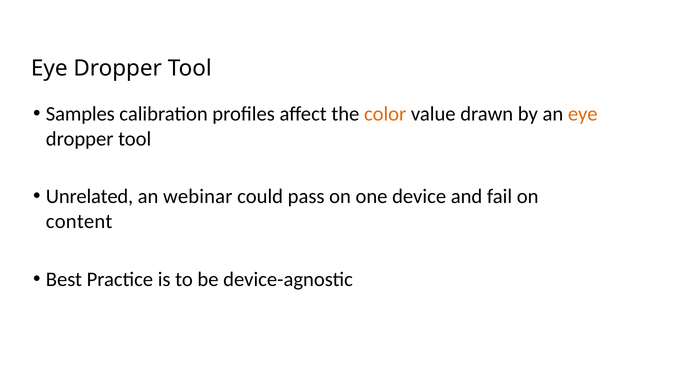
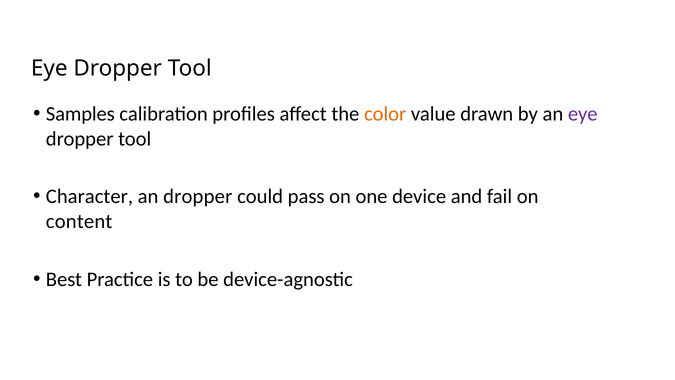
eye at (583, 114) colour: orange -> purple
Unrelated: Unrelated -> Character
an webinar: webinar -> dropper
